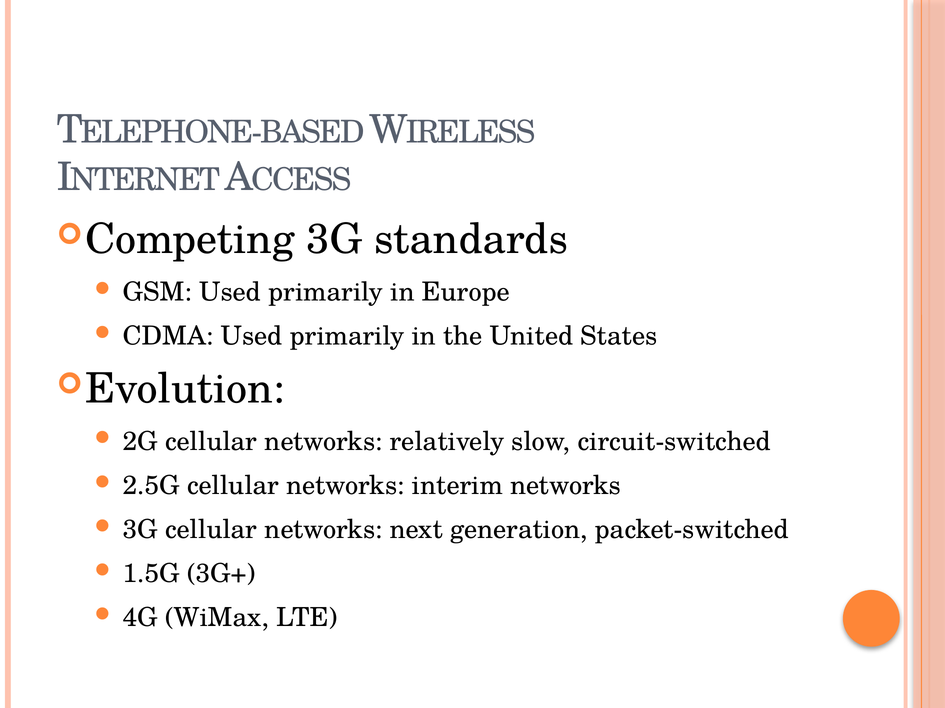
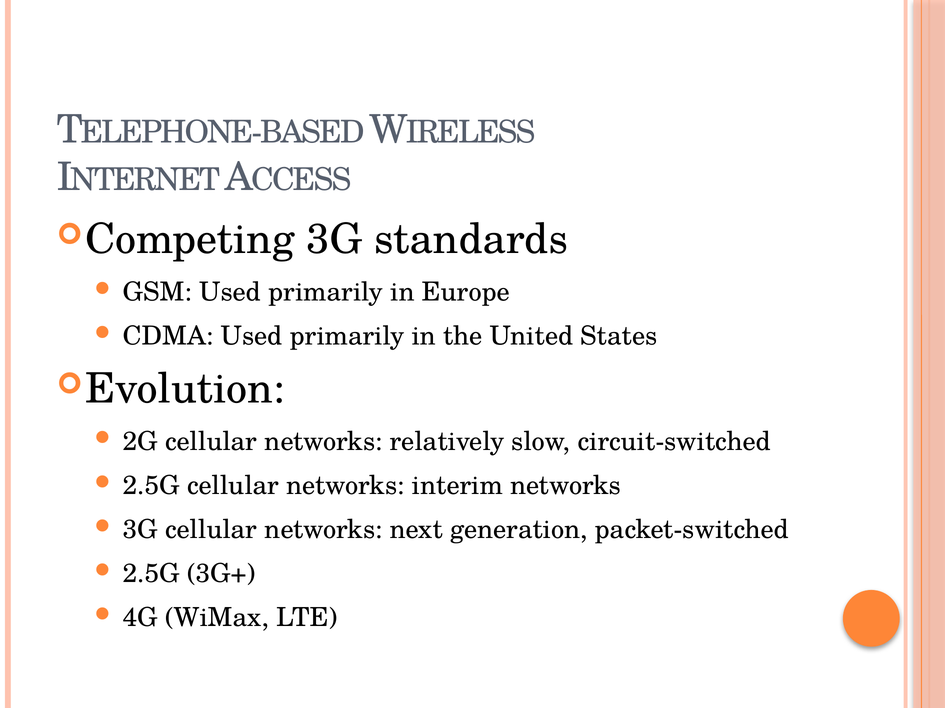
1.5G at (151, 574): 1.5G -> 2.5G
